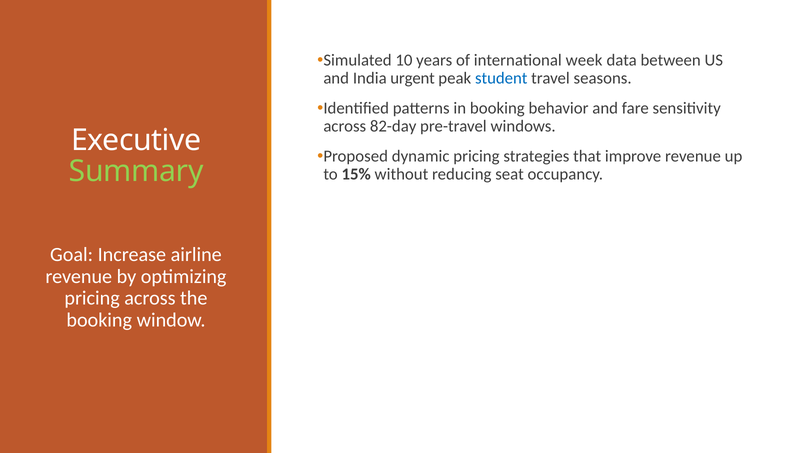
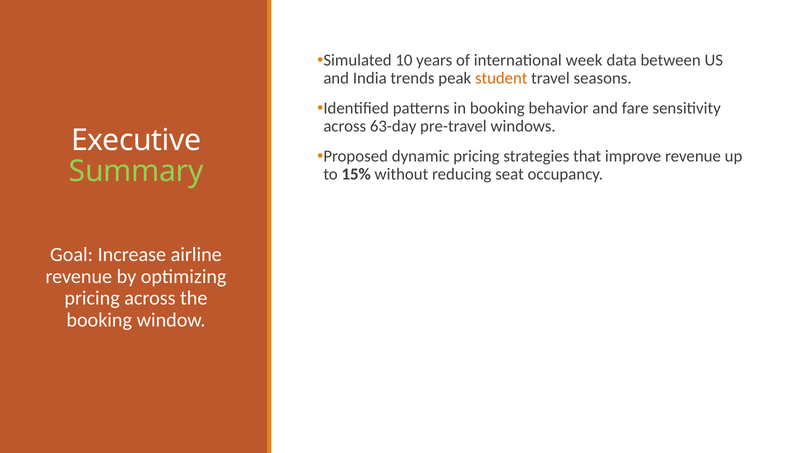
urgent: urgent -> trends
student colour: blue -> orange
82-day: 82-day -> 63-day
